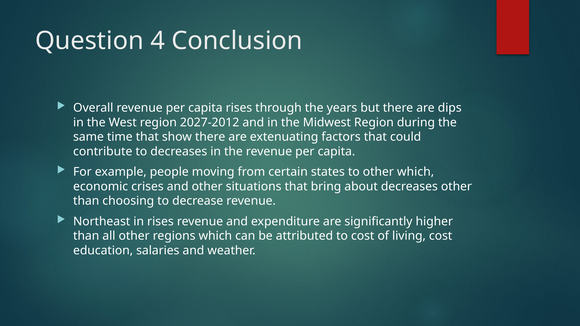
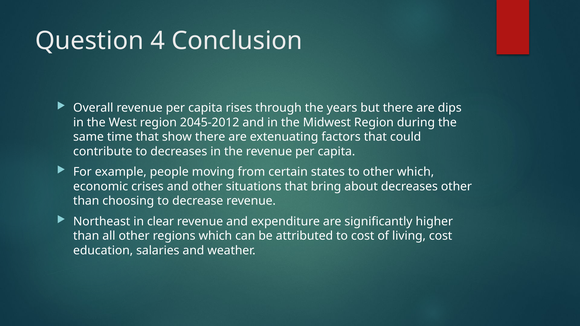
2027-2012: 2027-2012 -> 2045-2012
in rises: rises -> clear
